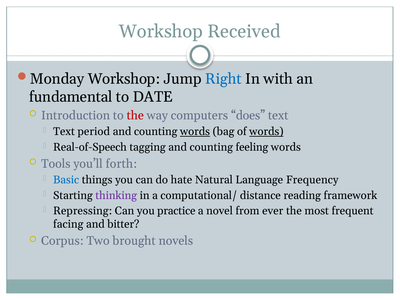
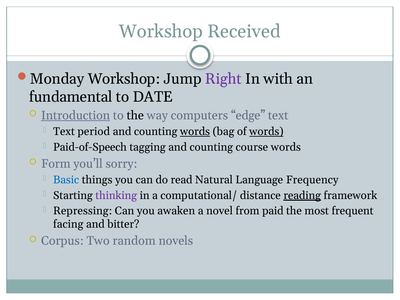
Right colour: blue -> purple
Introduction underline: none -> present
the at (135, 115) colour: red -> black
does: does -> edge
Real-of-Speech: Real-of-Speech -> Paid-of-Speech
feeling: feeling -> course
Tools: Tools -> Form
forth: forth -> sorry
hate: hate -> read
reading underline: none -> present
practice: practice -> awaken
ever: ever -> paid
brought: brought -> random
